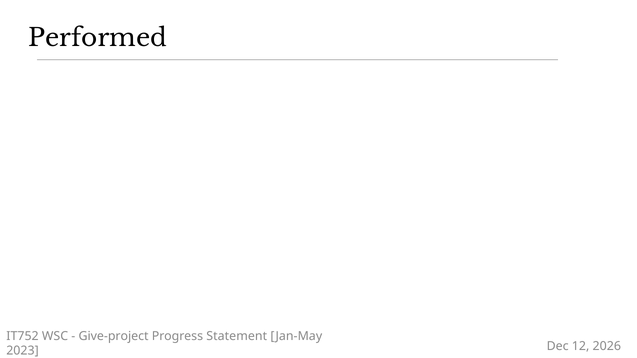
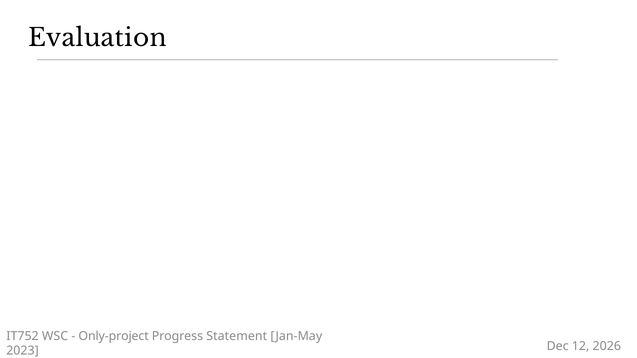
Performed: Performed -> Evaluation
Give-project: Give-project -> Only-project
